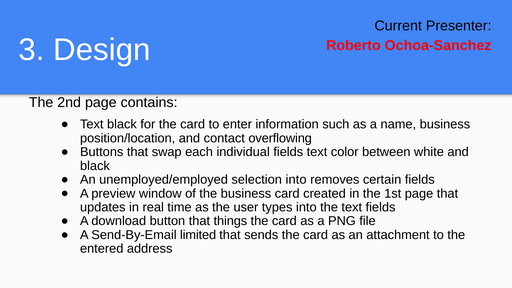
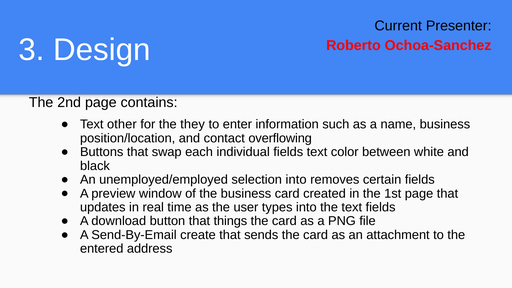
Text black: black -> other
for the card: card -> they
limited: limited -> create
